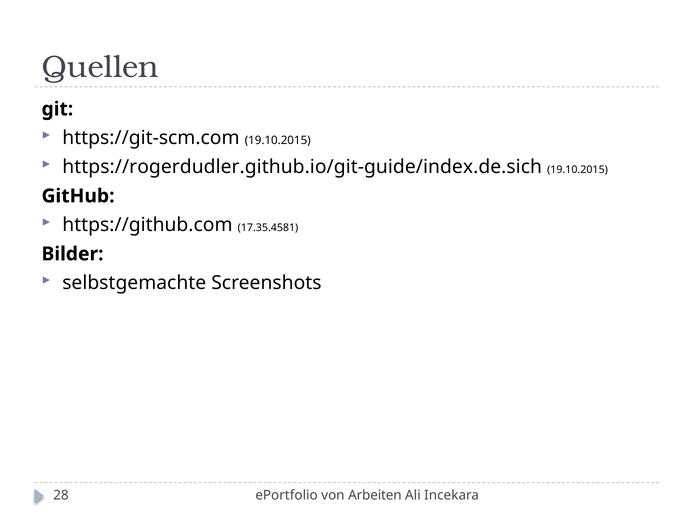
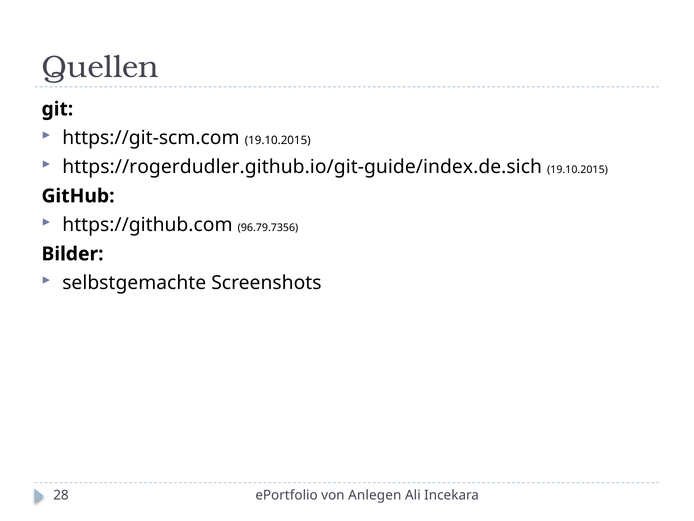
17.35.4581: 17.35.4581 -> 96.79.7356
Arbeiten: Arbeiten -> Anlegen
